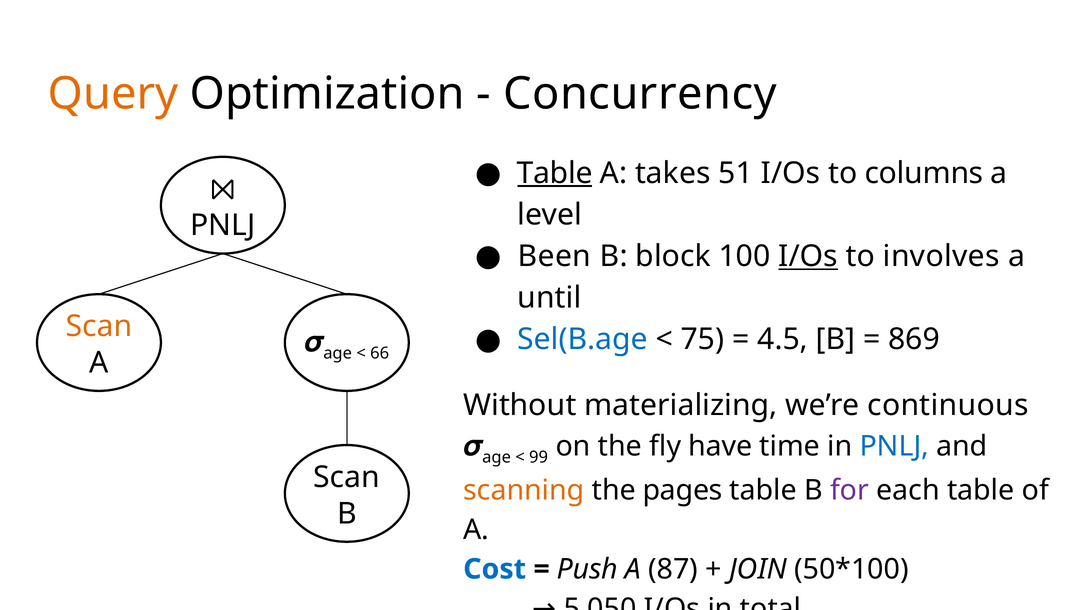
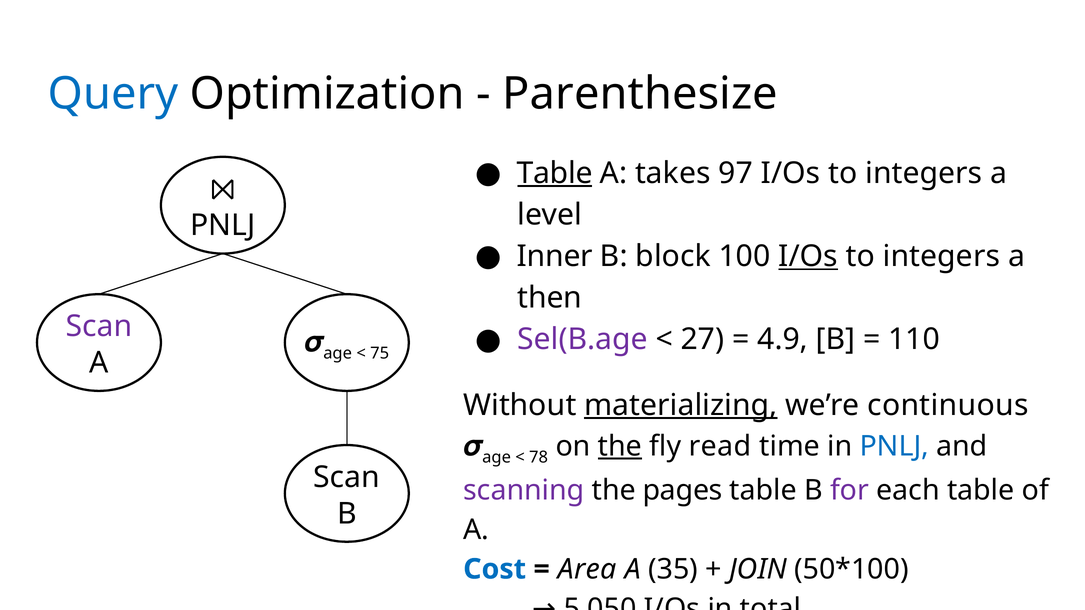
Query colour: orange -> blue
Concurrency: Concurrency -> Parenthesize
51: 51 -> 97
columns at (924, 173): columns -> integers
Been: Been -> Inner
involves at (941, 256): involves -> integers
until: until -> then
Scan at (99, 327) colour: orange -> purple
Sel(B.age colour: blue -> purple
75: 75 -> 27
4.5: 4.5 -> 4.9
869: 869 -> 110
66: 66 -> 75
materializing underline: none -> present
99: 99 -> 78
the at (620, 446) underline: none -> present
have: have -> read
scanning colour: orange -> purple
Push: Push -> Area
87: 87 -> 35
